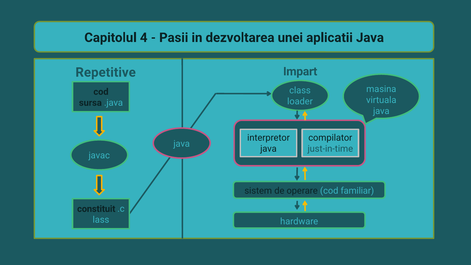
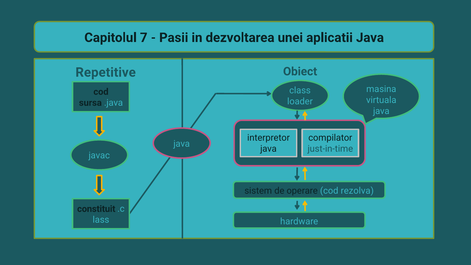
4: 4 -> 7
Impart: Impart -> Obiect
familiar: familiar -> rezolva
